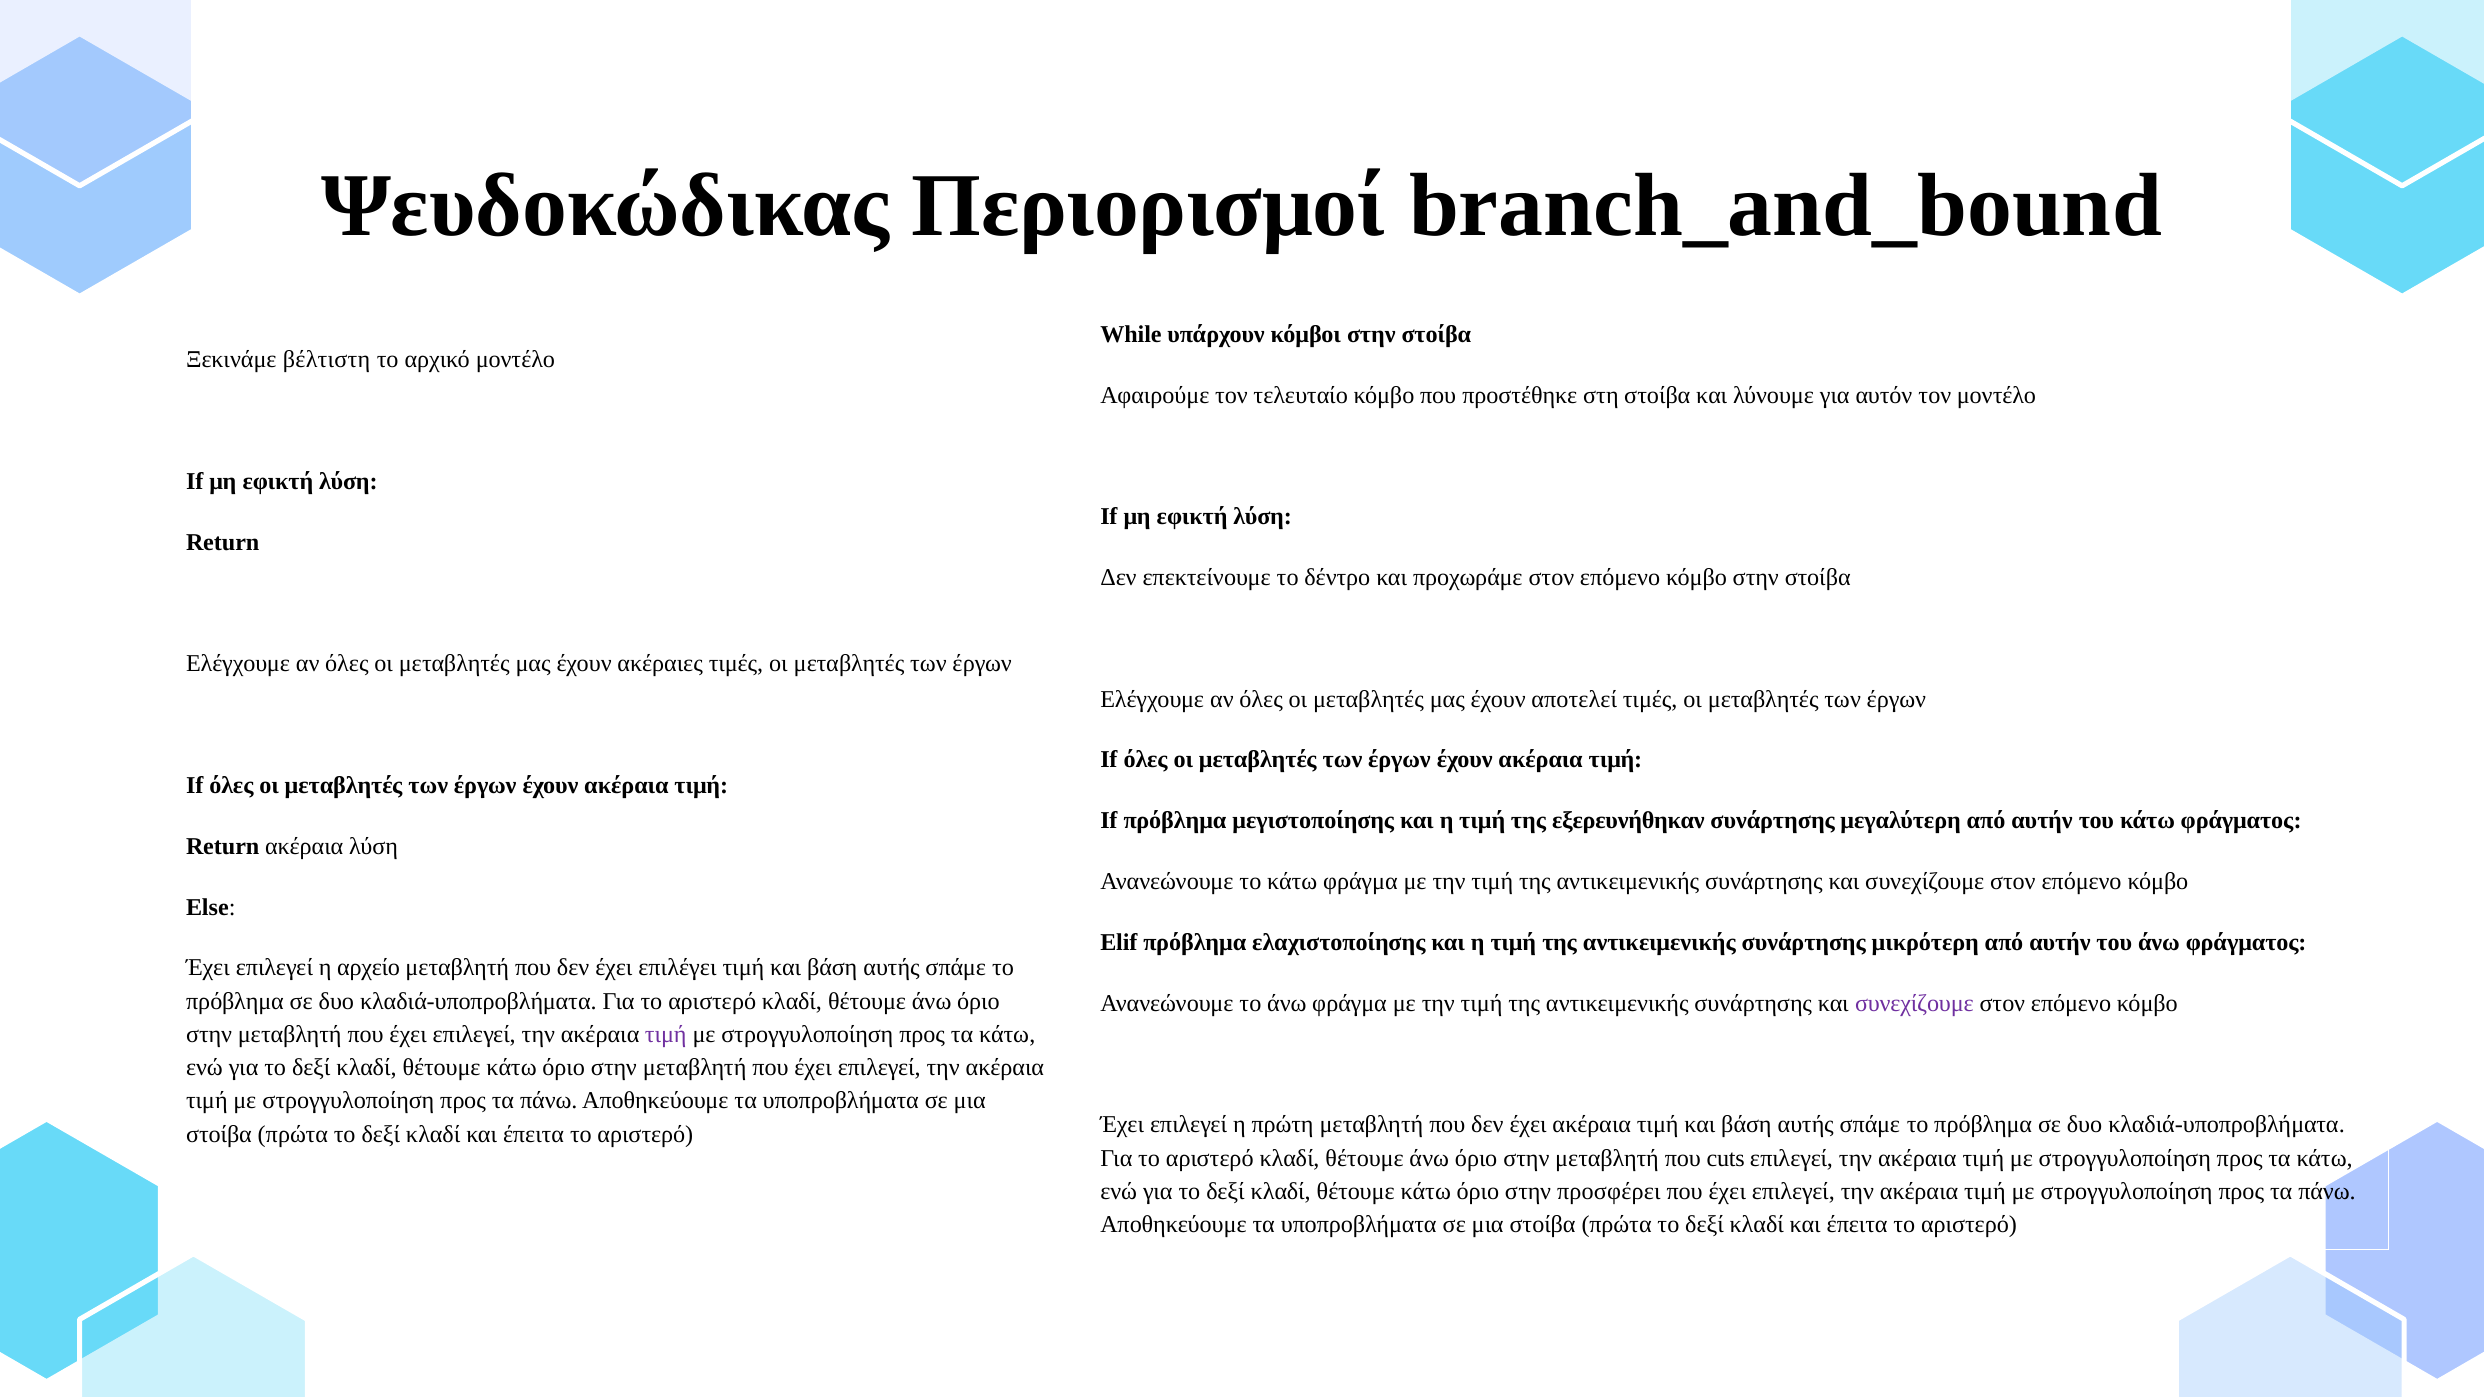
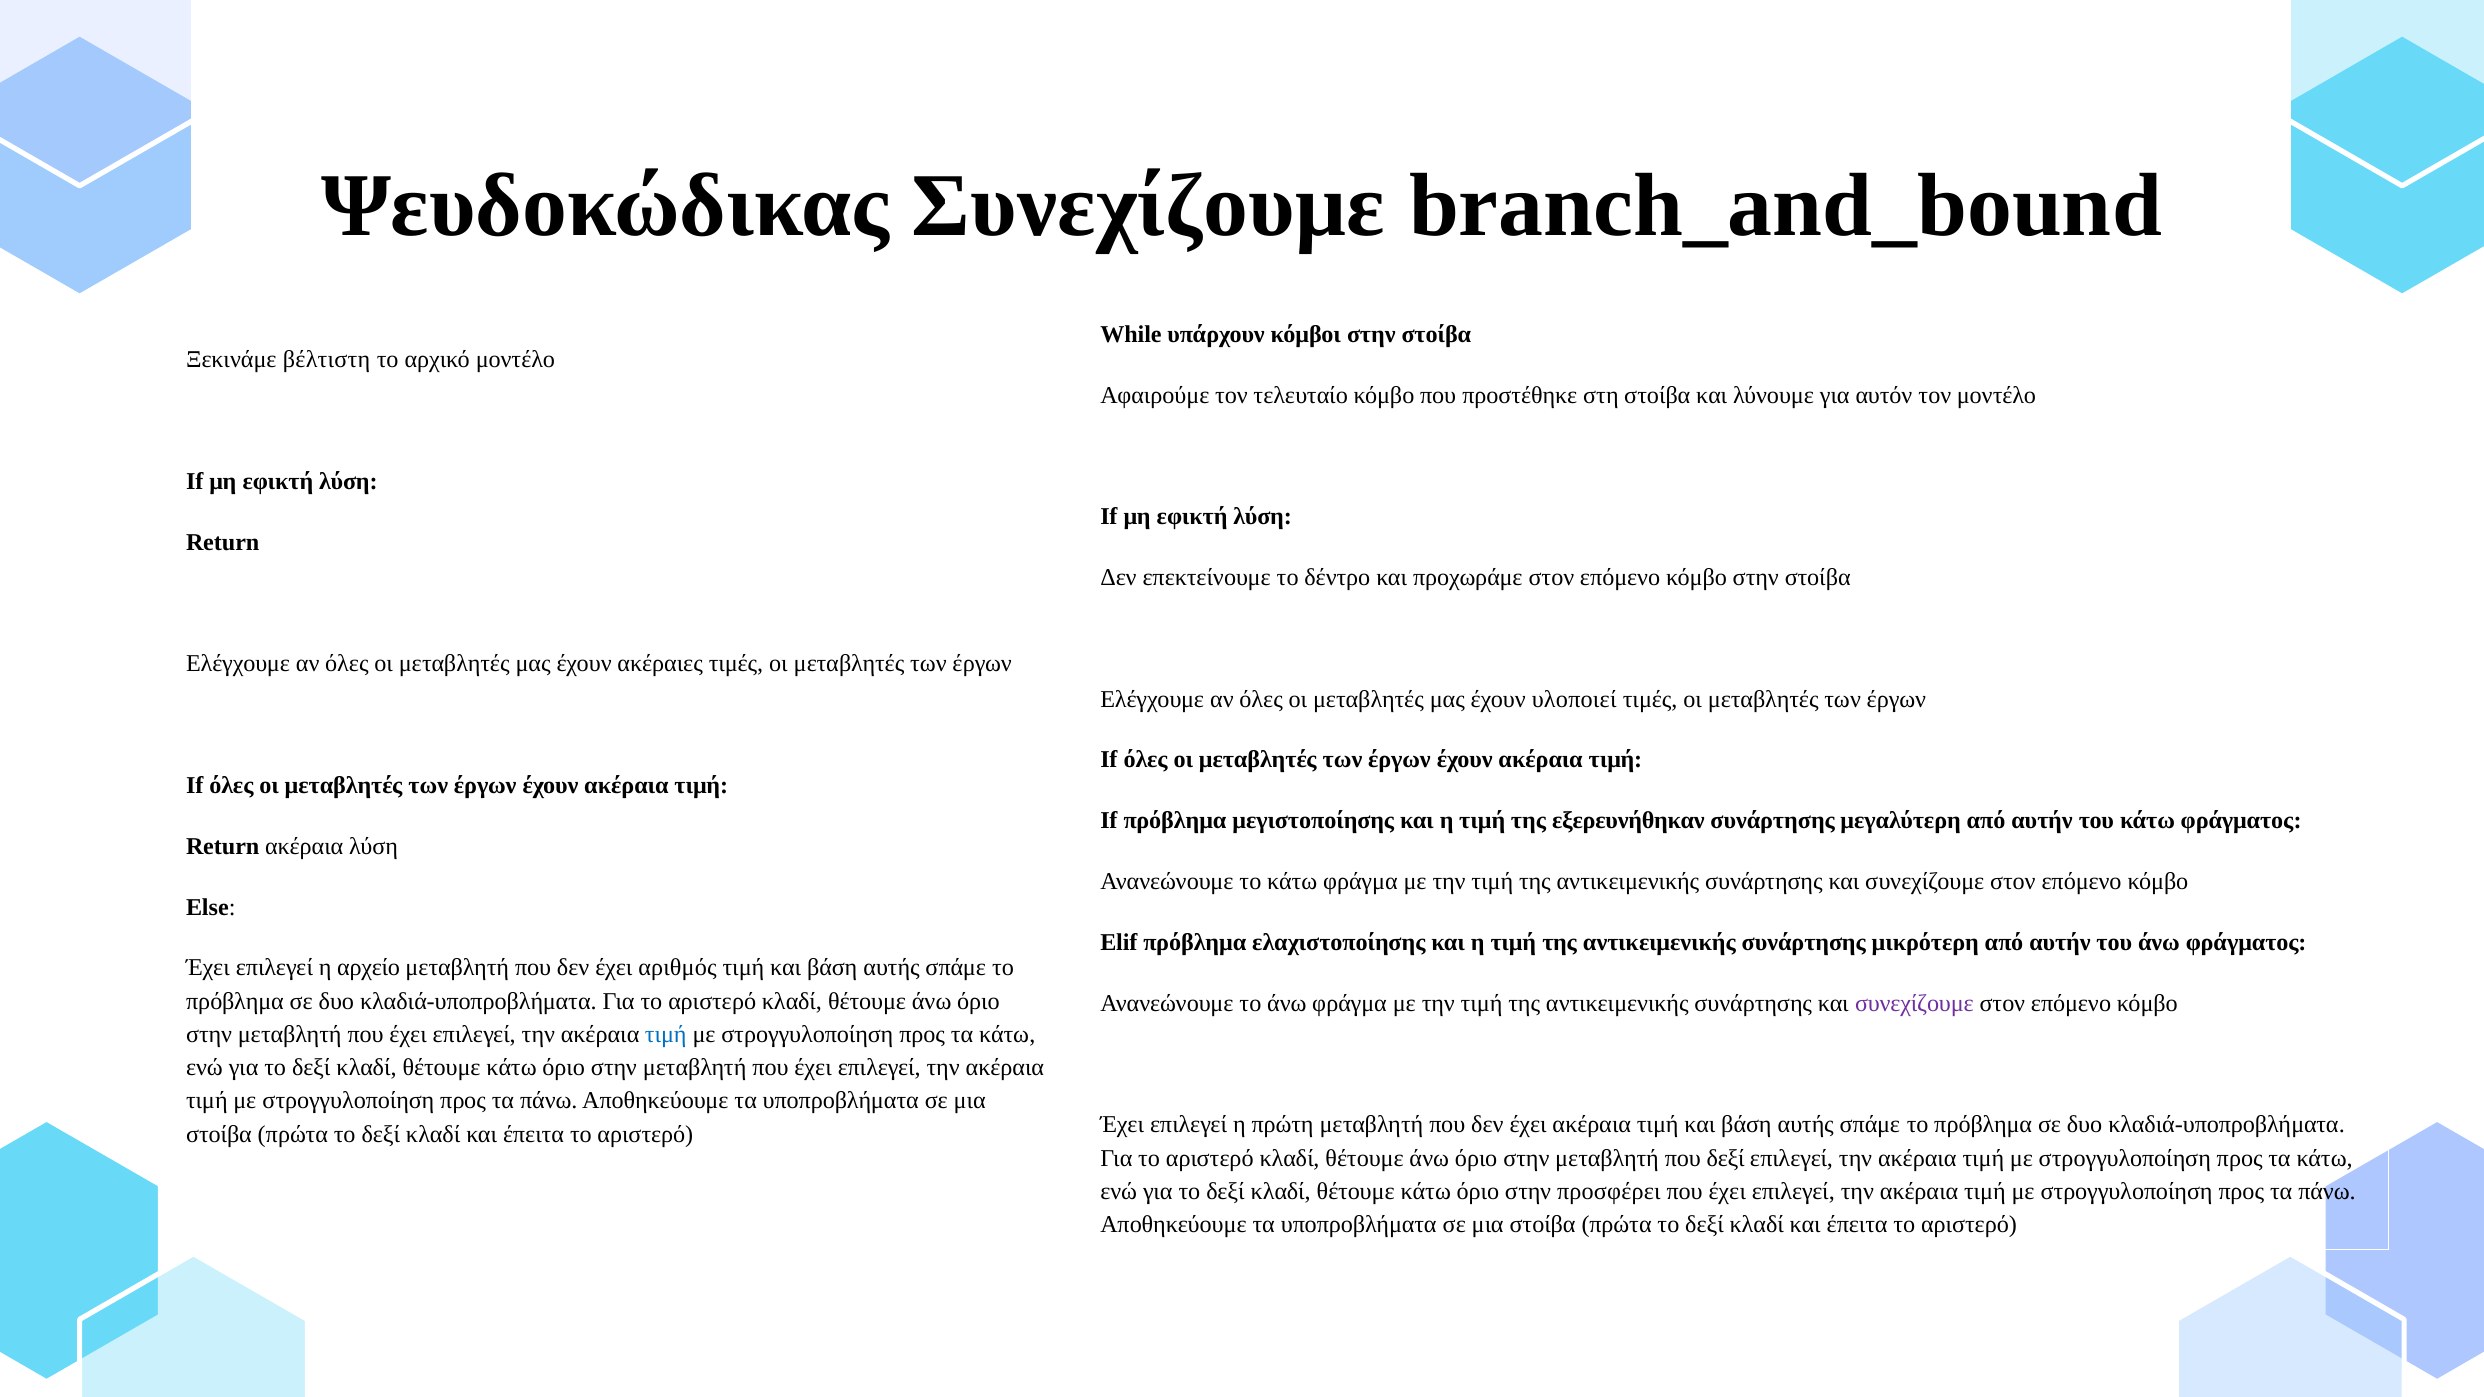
Ψευδοκώδικας Περιορισμοί: Περιορισμοί -> Συνεχίζουμε
αποτελεί: αποτελεί -> υλοποιεί
επιλέγει: επιλέγει -> αριθμός
τιμή at (666, 1035) colour: purple -> blue
που cuts: cuts -> δεξί
